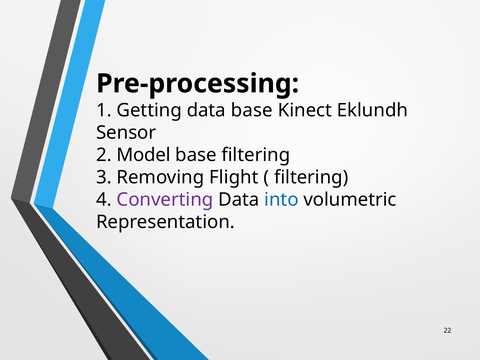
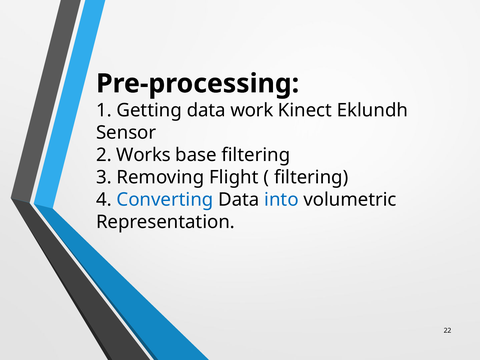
data base: base -> work
Model: Model -> Works
Converting colour: purple -> blue
